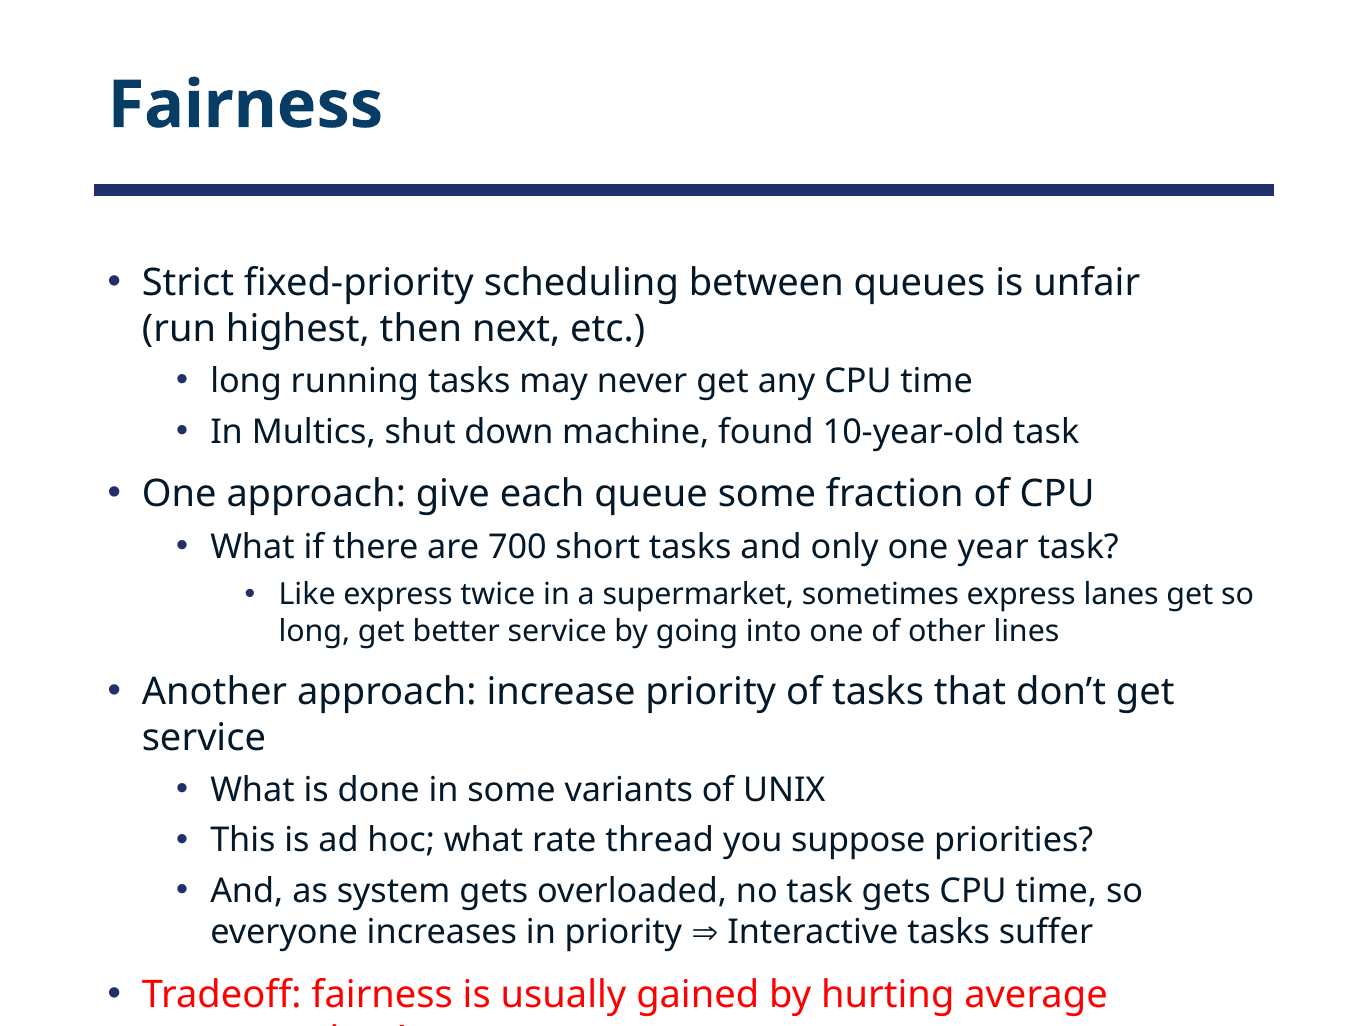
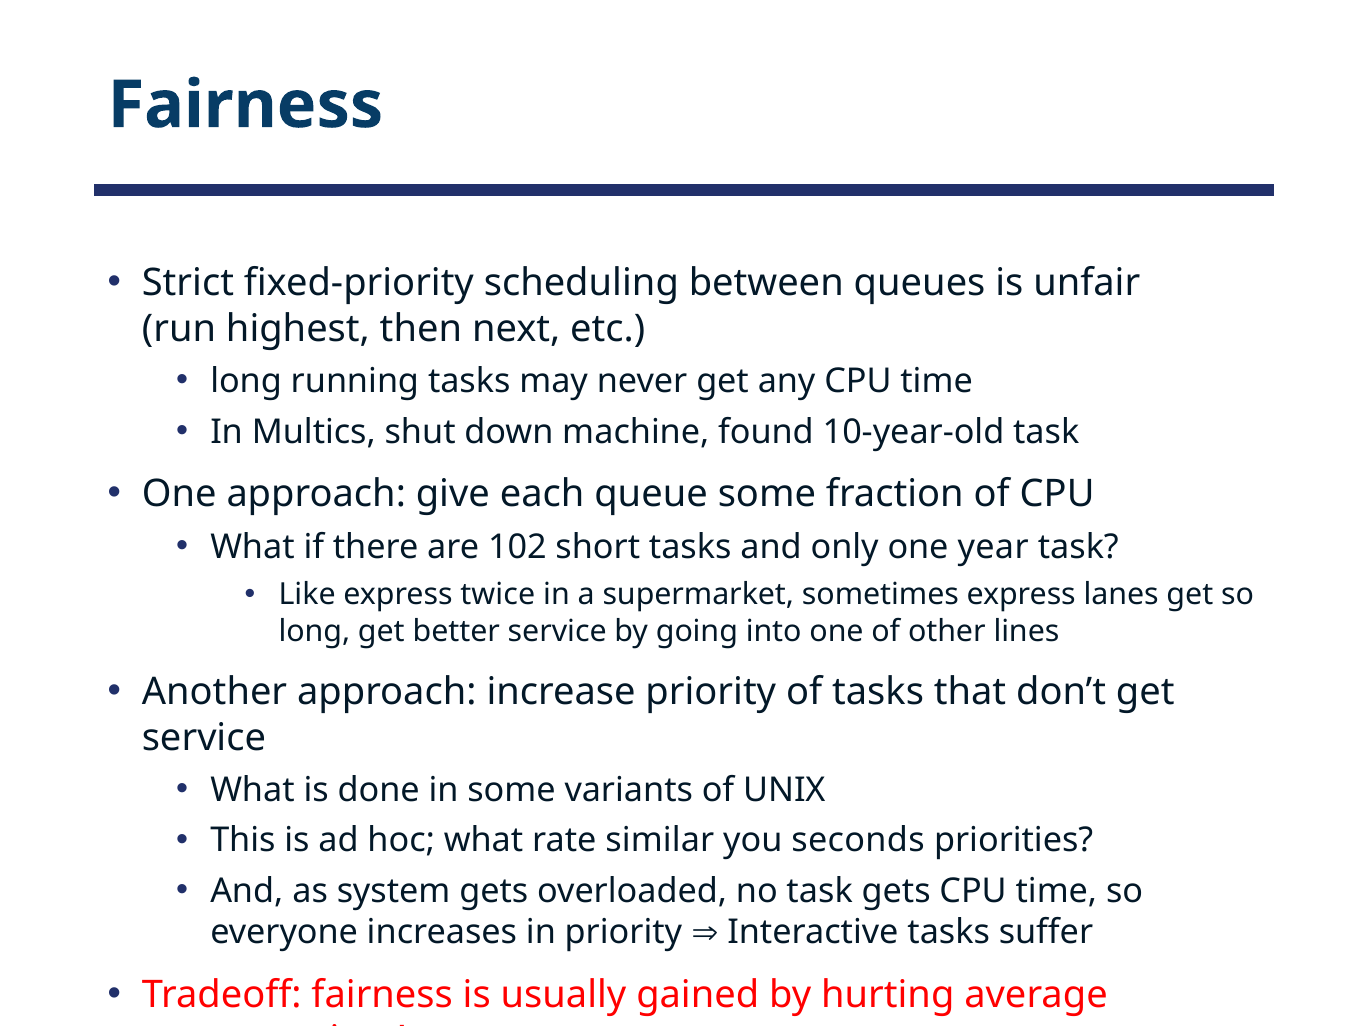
700: 700 -> 102
thread: thread -> similar
suppose: suppose -> seconds
